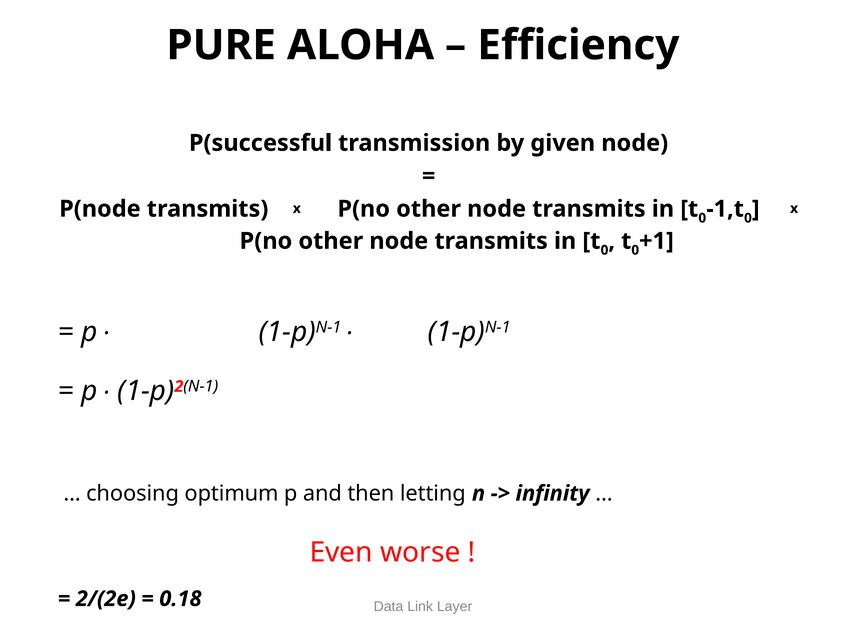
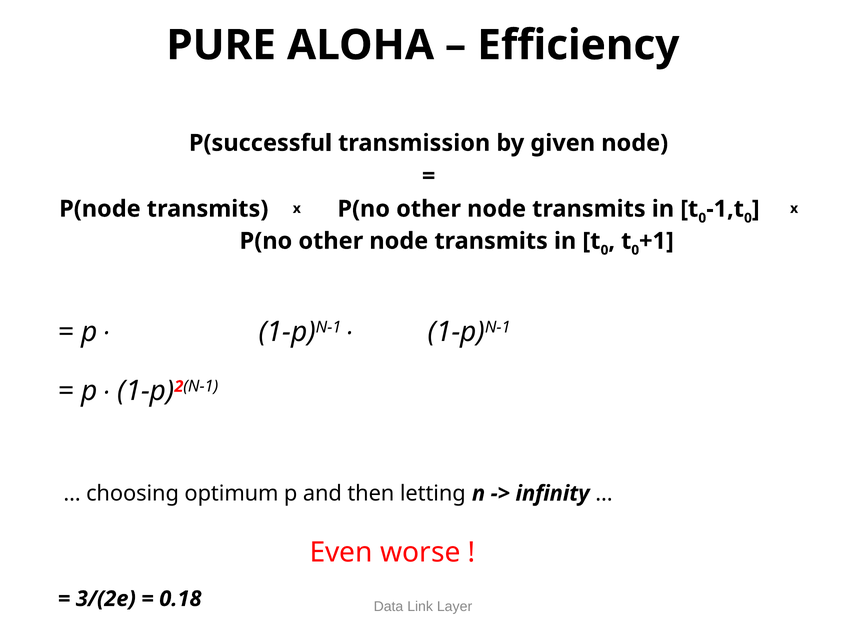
2/(2e: 2/(2e -> 3/(2e
